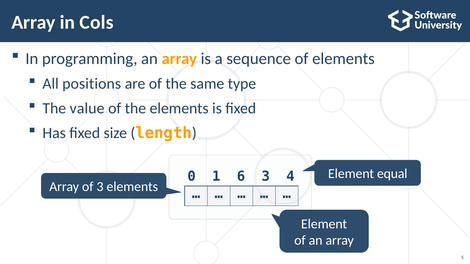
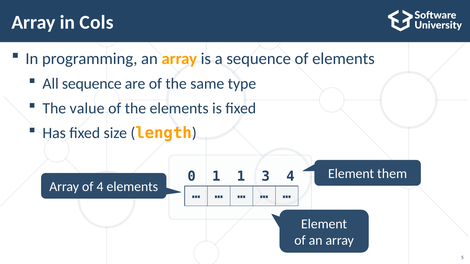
All positions: positions -> sequence
equal: equal -> them
1 6: 6 -> 1
of 3: 3 -> 4
